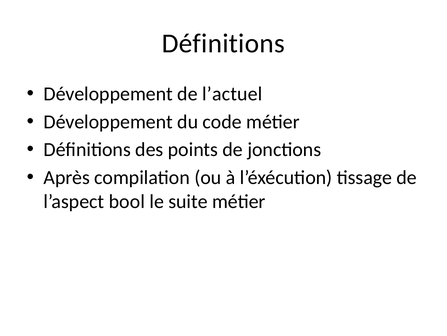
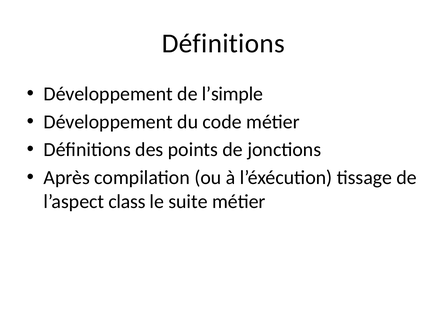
l’actuel: l’actuel -> l’simple
bool: bool -> class
